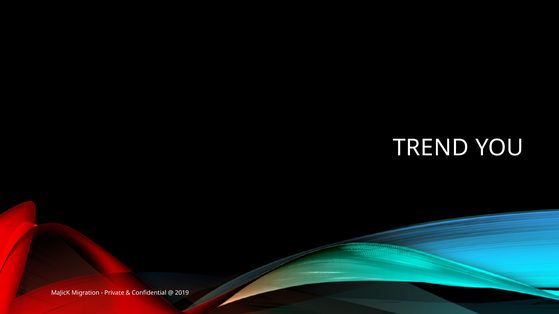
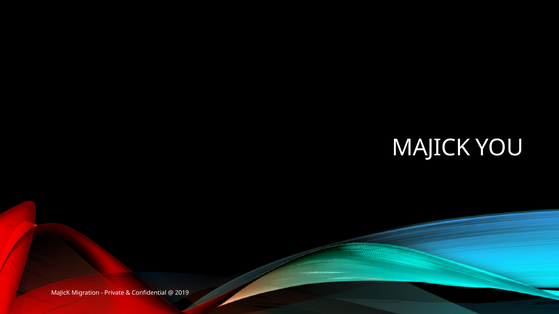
TREND at (431, 148): TREND -> MAJICK
